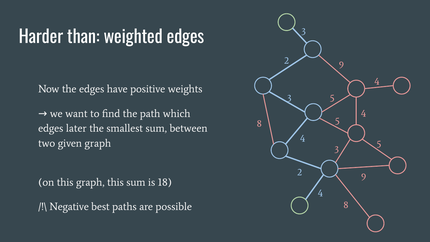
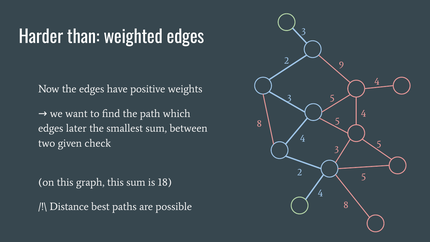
given graph: graph -> check
9 at (364, 177): 9 -> 5
Negative: Negative -> Distance
